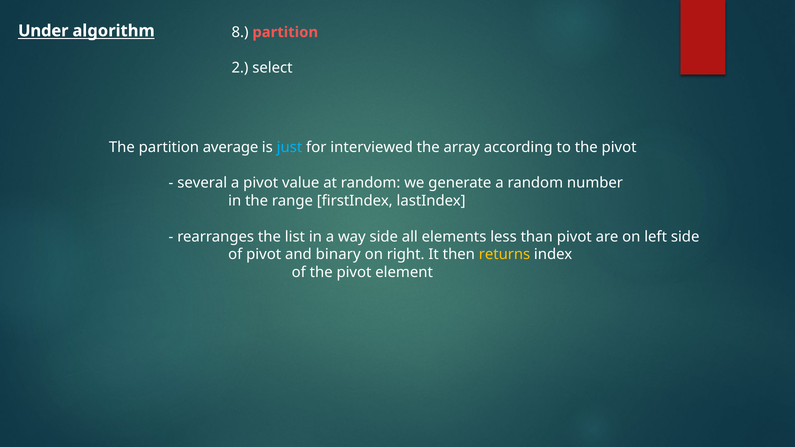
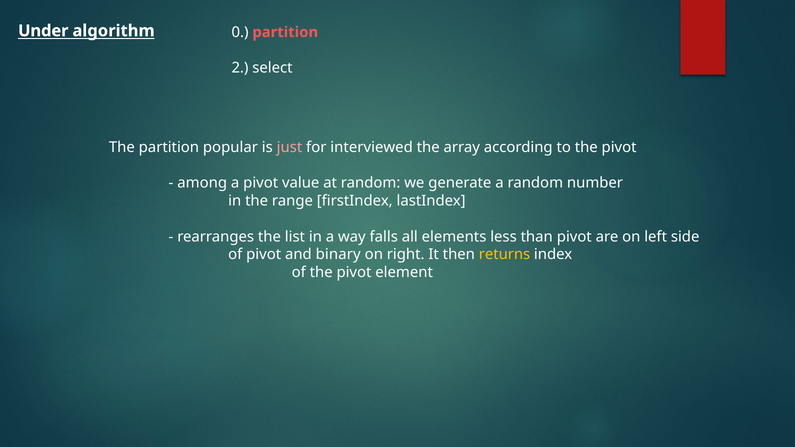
8: 8 -> 0
average: average -> popular
just colour: light blue -> pink
several: several -> among
way side: side -> falls
